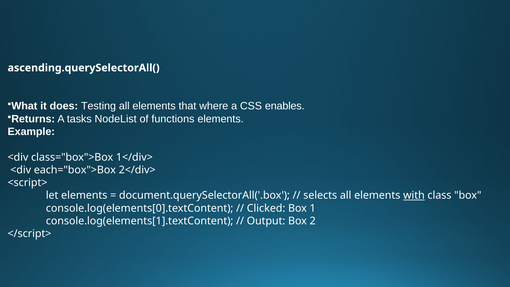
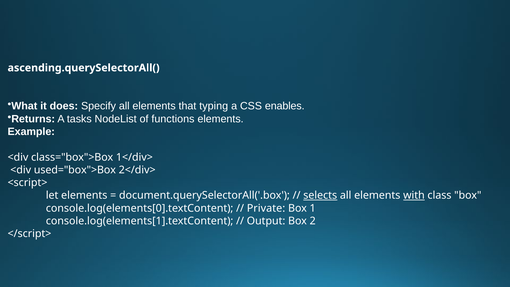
Testing: Testing -> Specify
where: where -> typing
each="box">Box: each="box">Box -> used="box">Box
selects underline: none -> present
Clicked: Clicked -> Private
